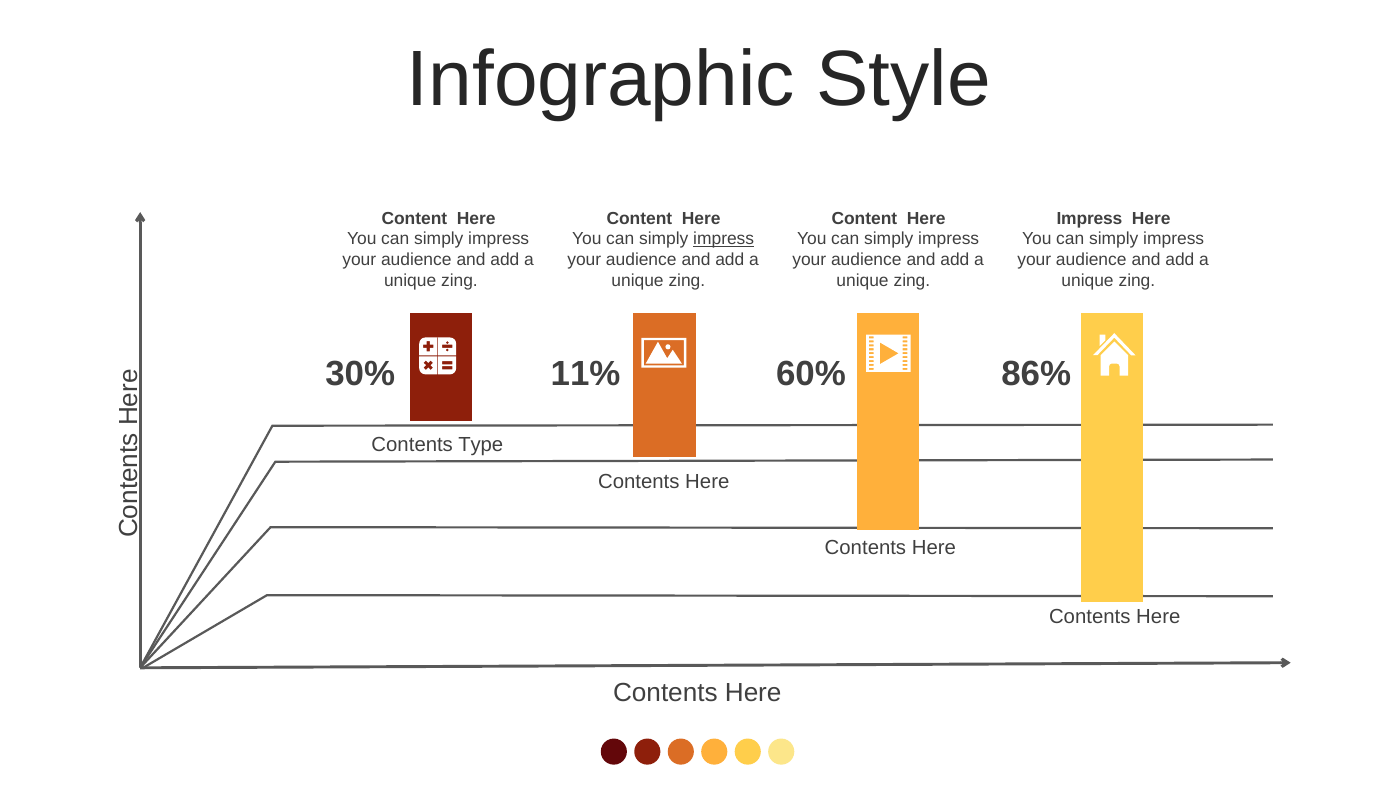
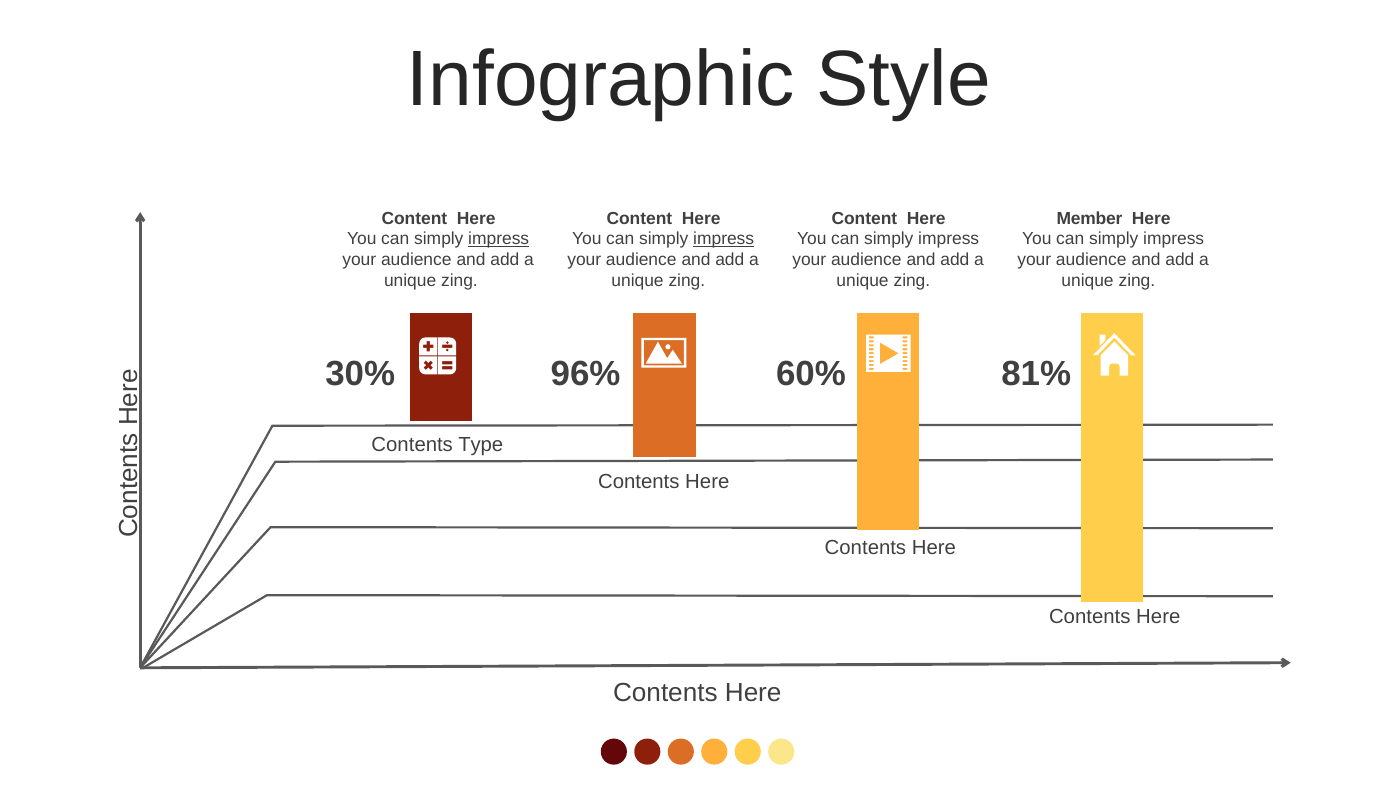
Impress at (1089, 218): Impress -> Member
impress at (499, 239) underline: none -> present
11%: 11% -> 96%
86%: 86% -> 81%
